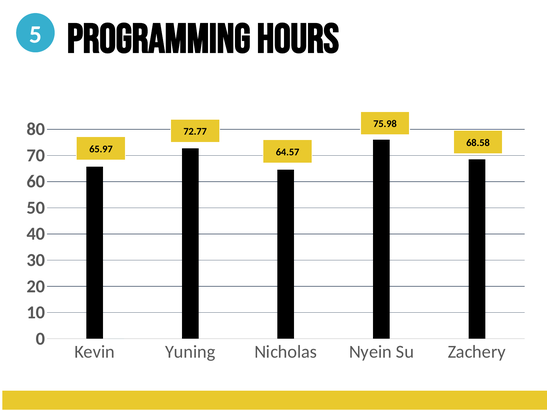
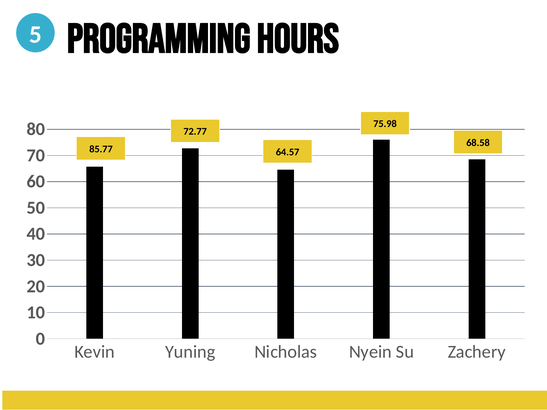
65.97: 65.97 -> 85.77
